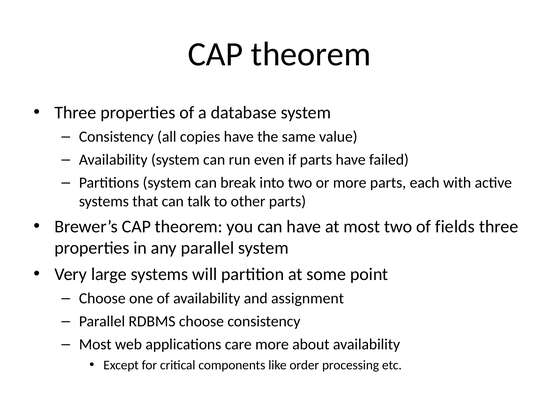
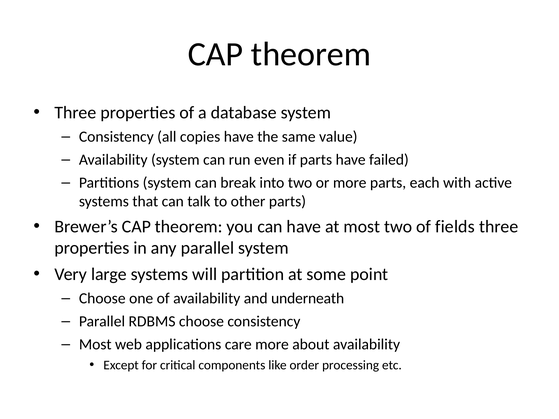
assignment: assignment -> underneath
